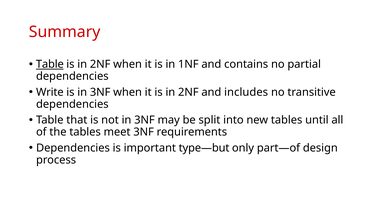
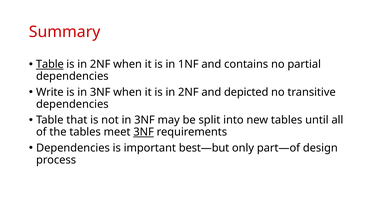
includes: includes -> depicted
3NF at (144, 132) underline: none -> present
type—but: type—but -> best—but
